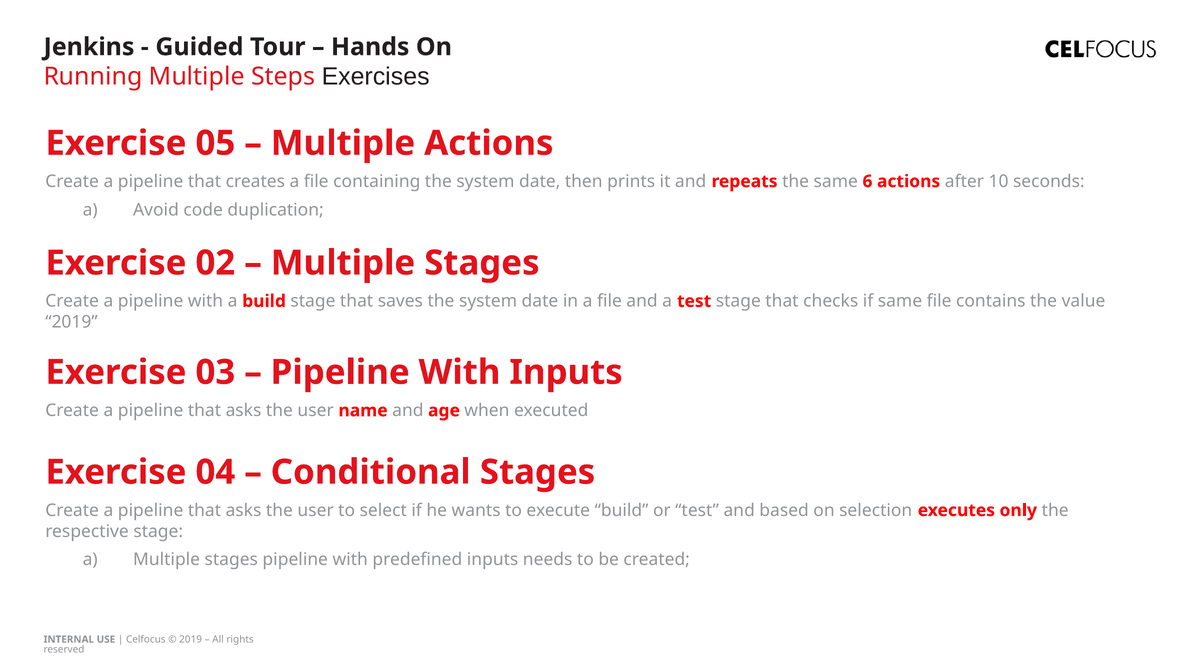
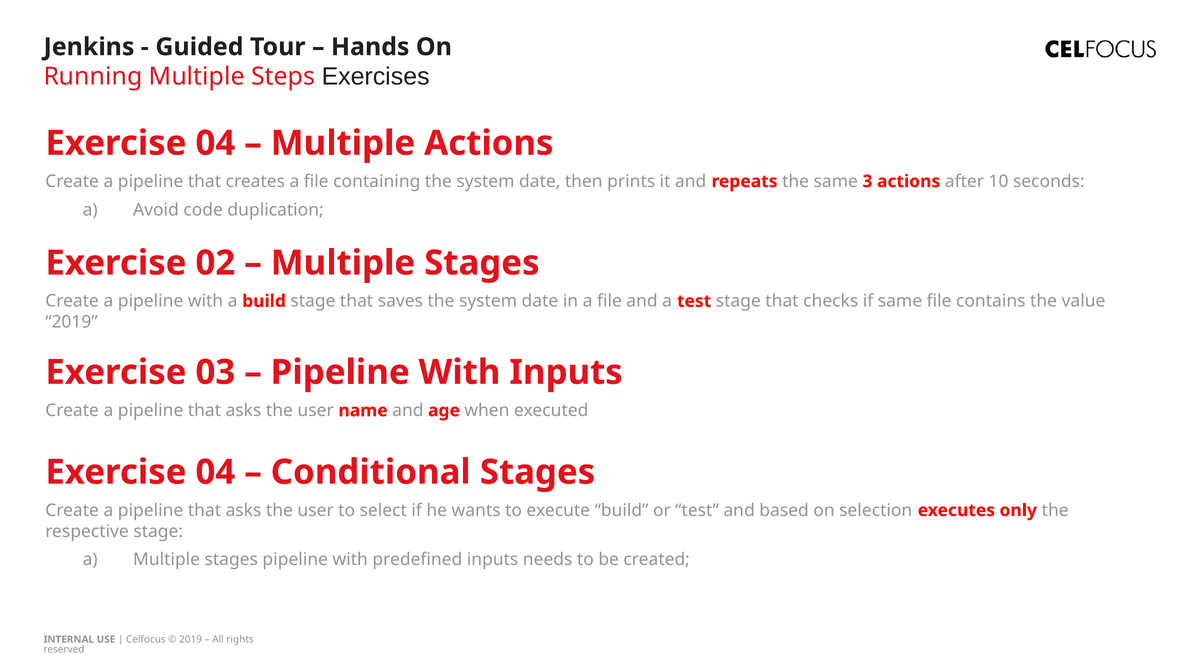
05 at (215, 143): 05 -> 04
6: 6 -> 3
